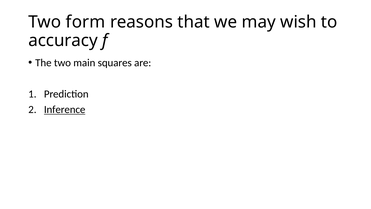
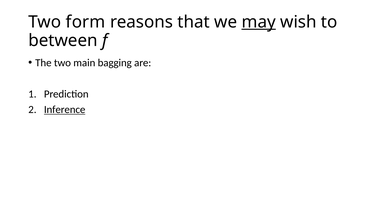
may underline: none -> present
accuracy: accuracy -> between
squares: squares -> bagging
